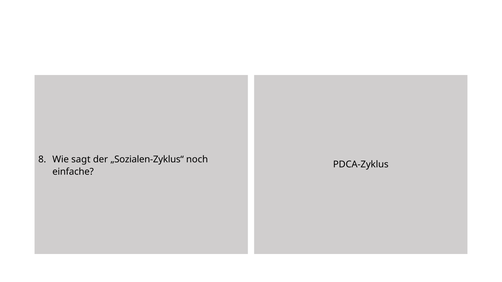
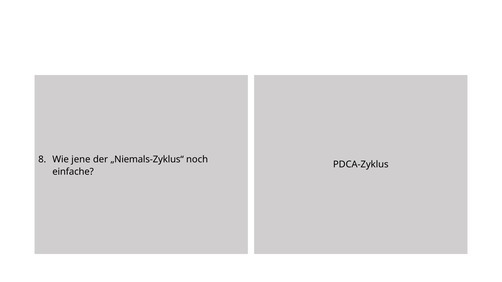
sagt: sagt -> jene
„Sozialen-Zyklus“: „Sozialen-Zyklus“ -> „Niemals-Zyklus“
